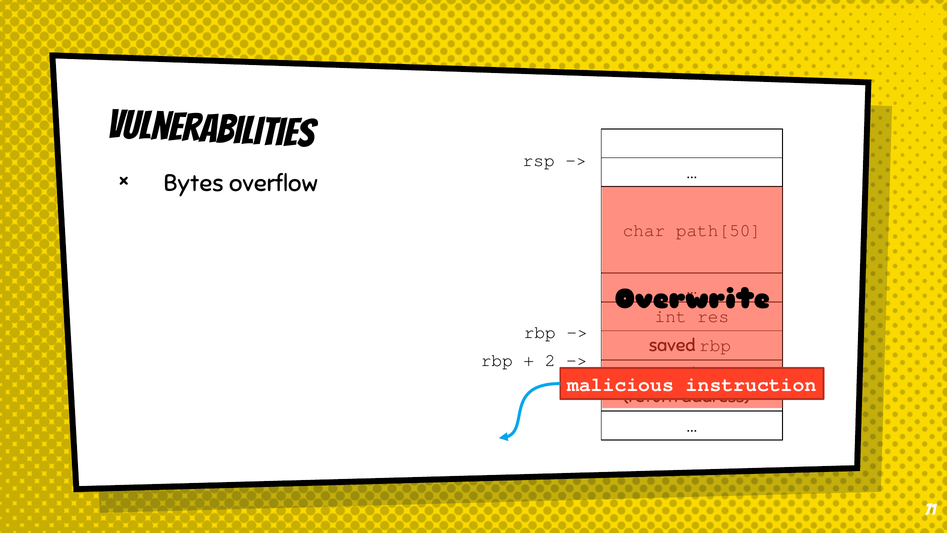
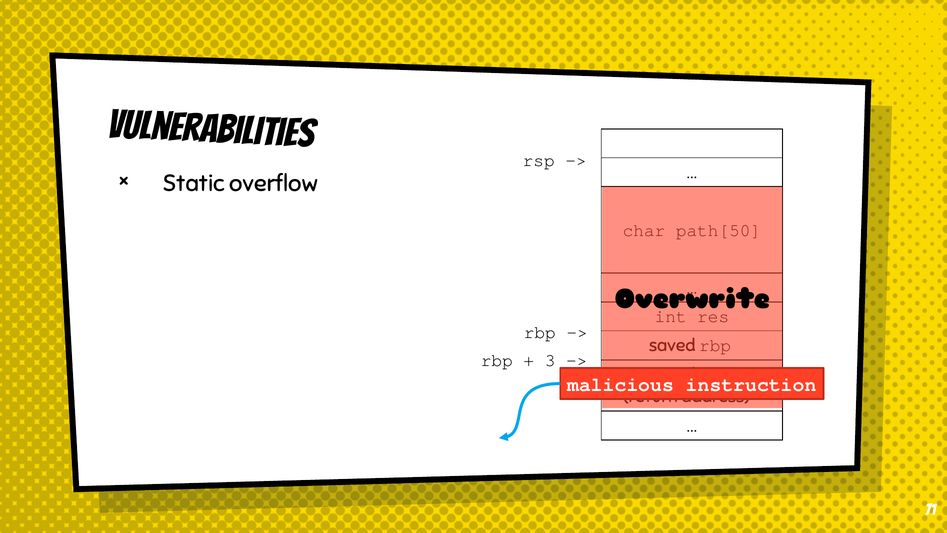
Bytes: Bytes -> Static
2: 2 -> 3
